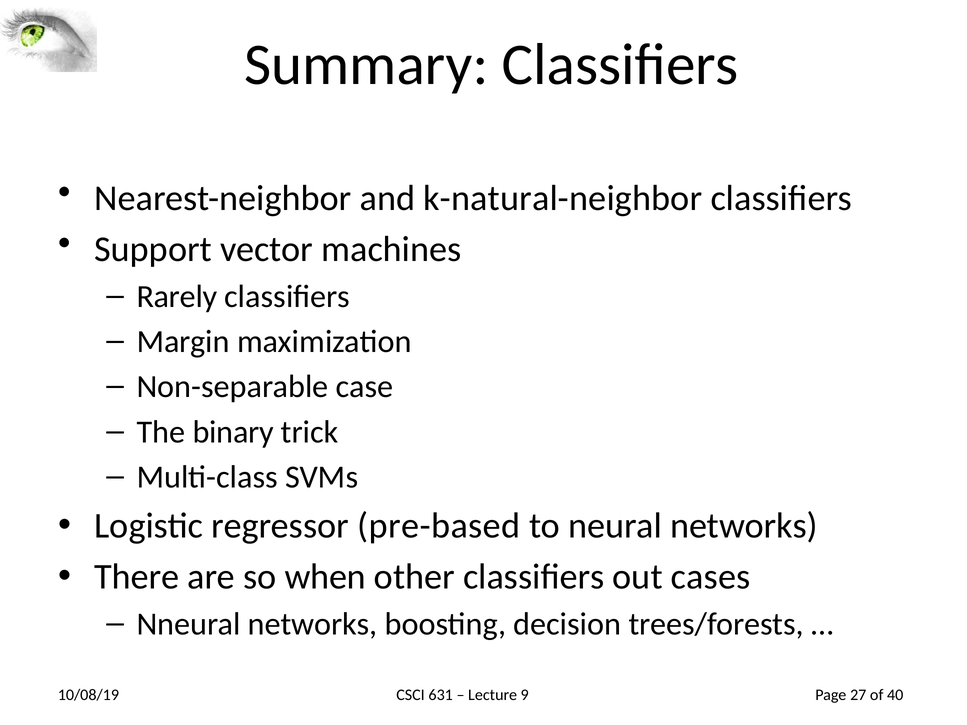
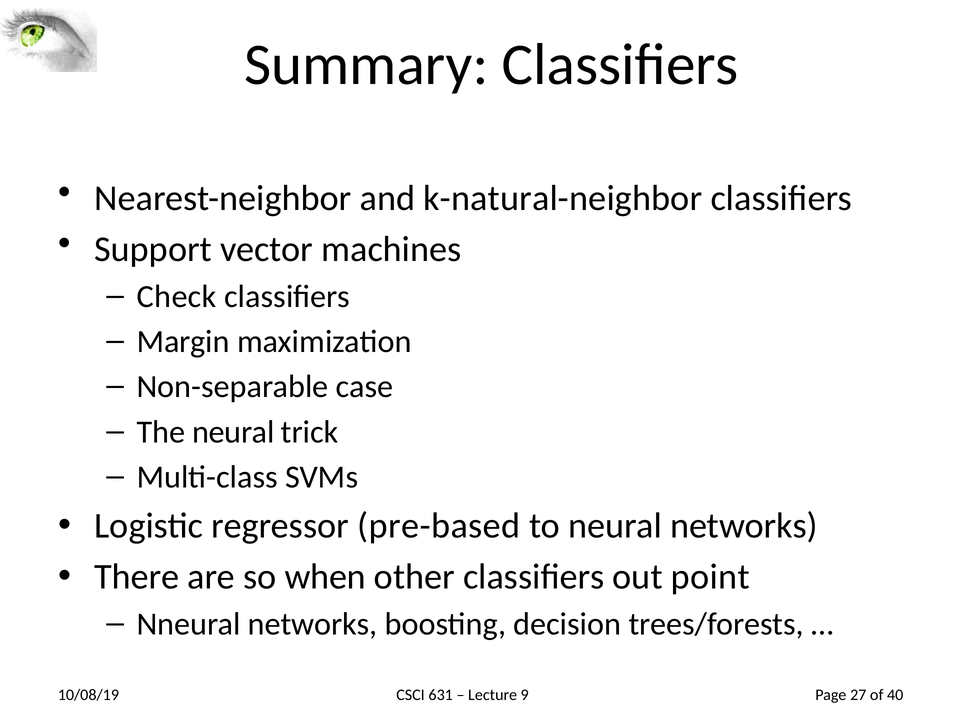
Rarely: Rarely -> Check
The binary: binary -> neural
cases: cases -> point
